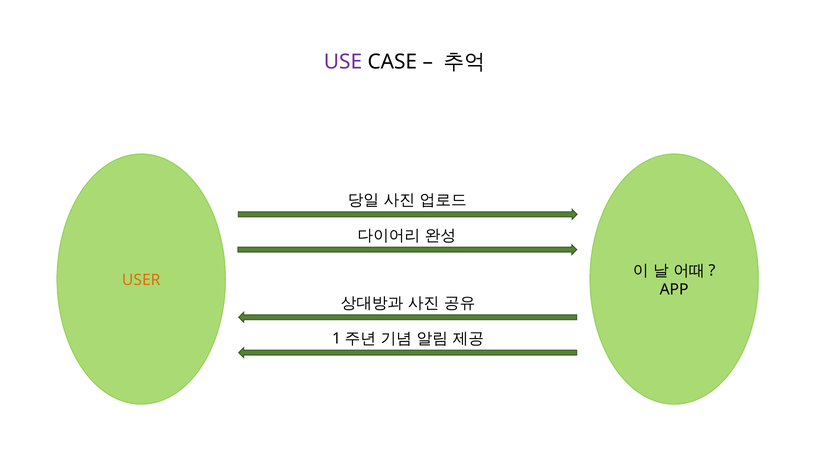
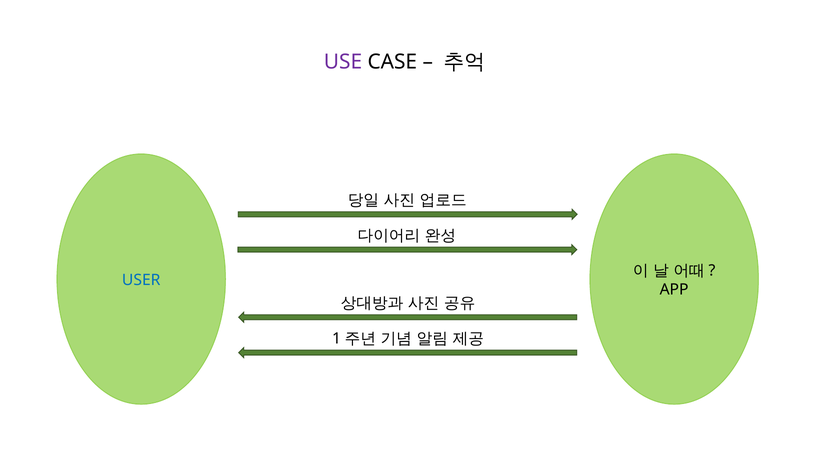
USER colour: orange -> blue
